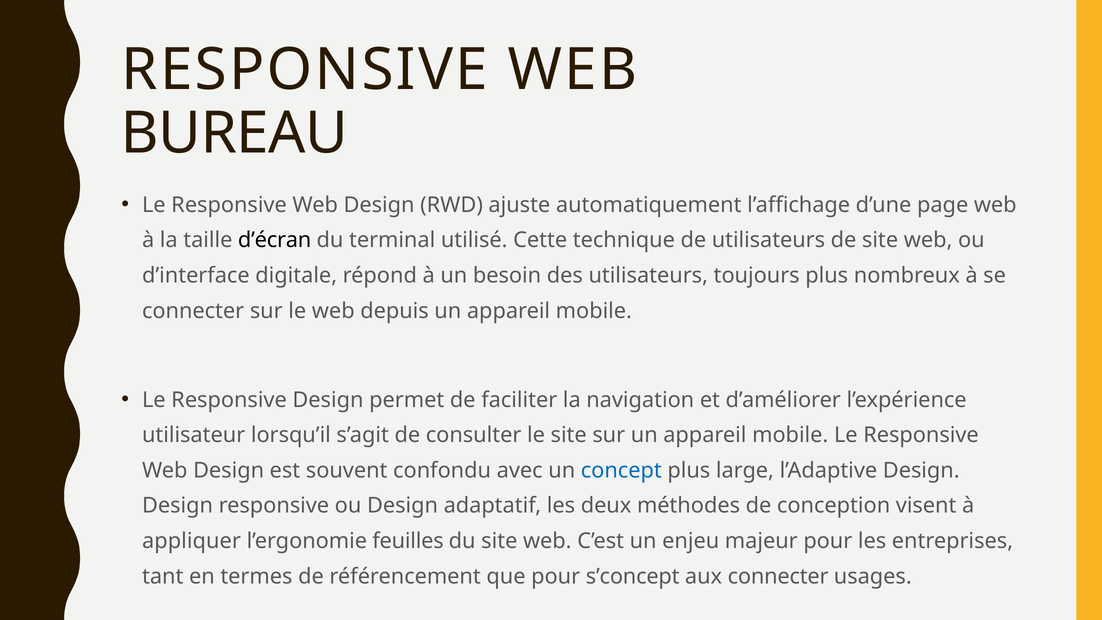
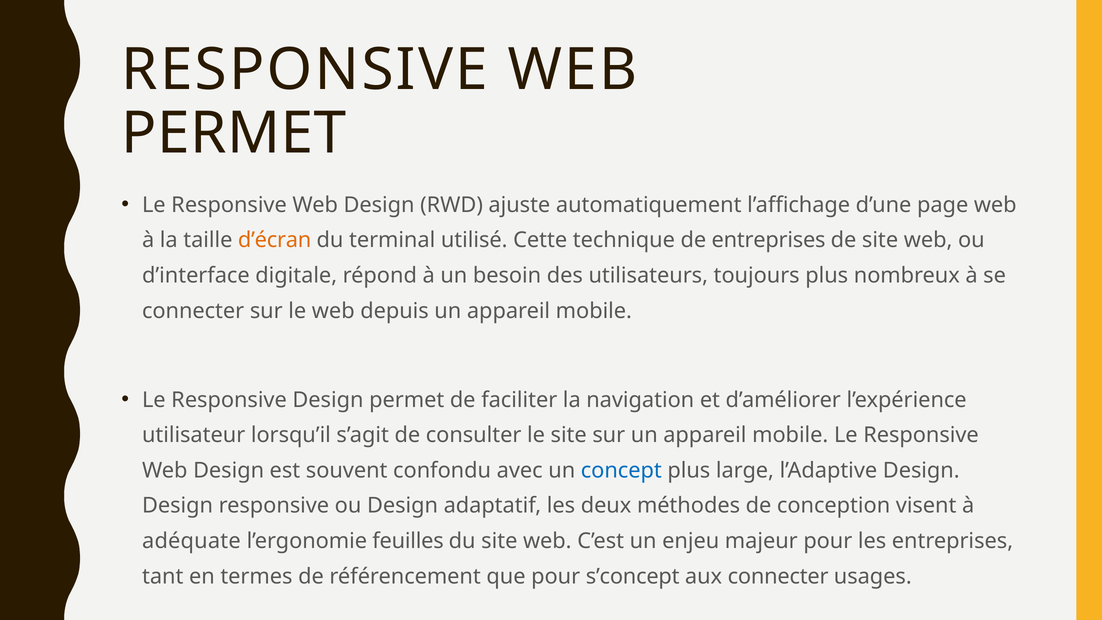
BUREAU at (234, 133): BUREAU -> PERMET
d’écran colour: black -> orange
de utilisateurs: utilisateurs -> entreprises
appliquer: appliquer -> adéquate
